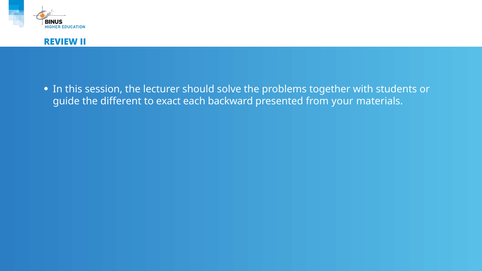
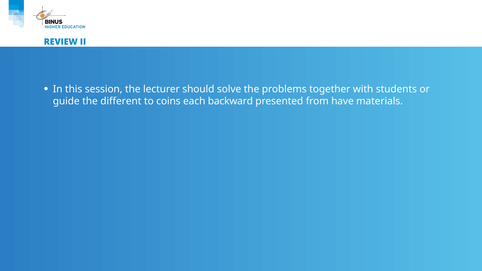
exact: exact -> coins
your: your -> have
